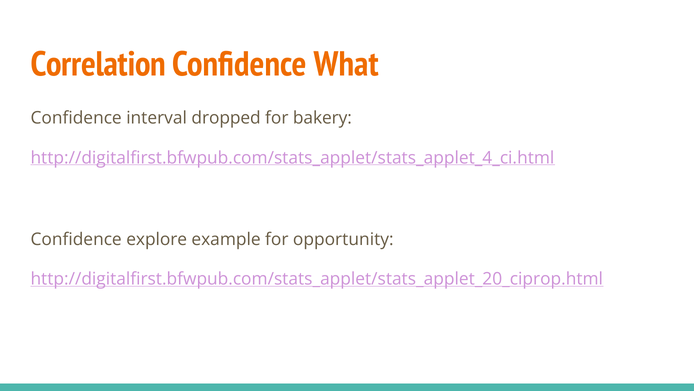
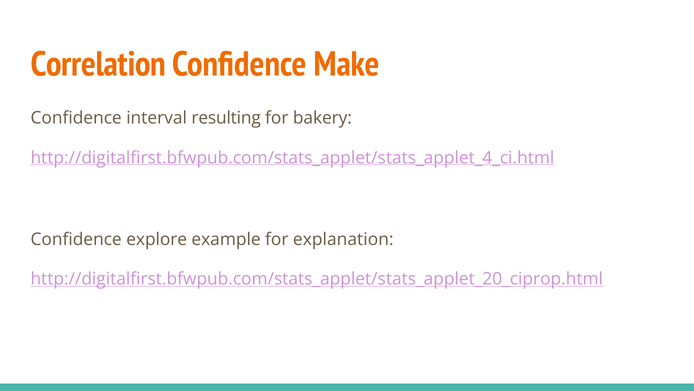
What: What -> Make
dropped: dropped -> resulting
opportunity: opportunity -> explanation
